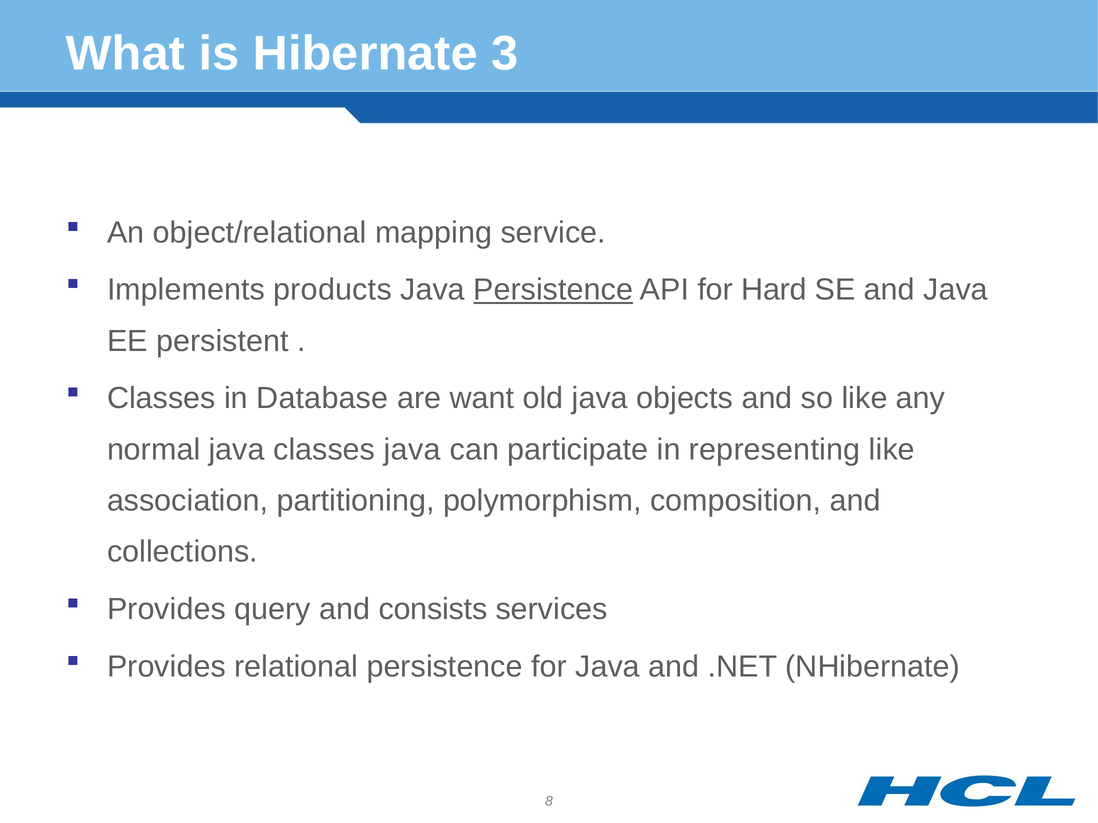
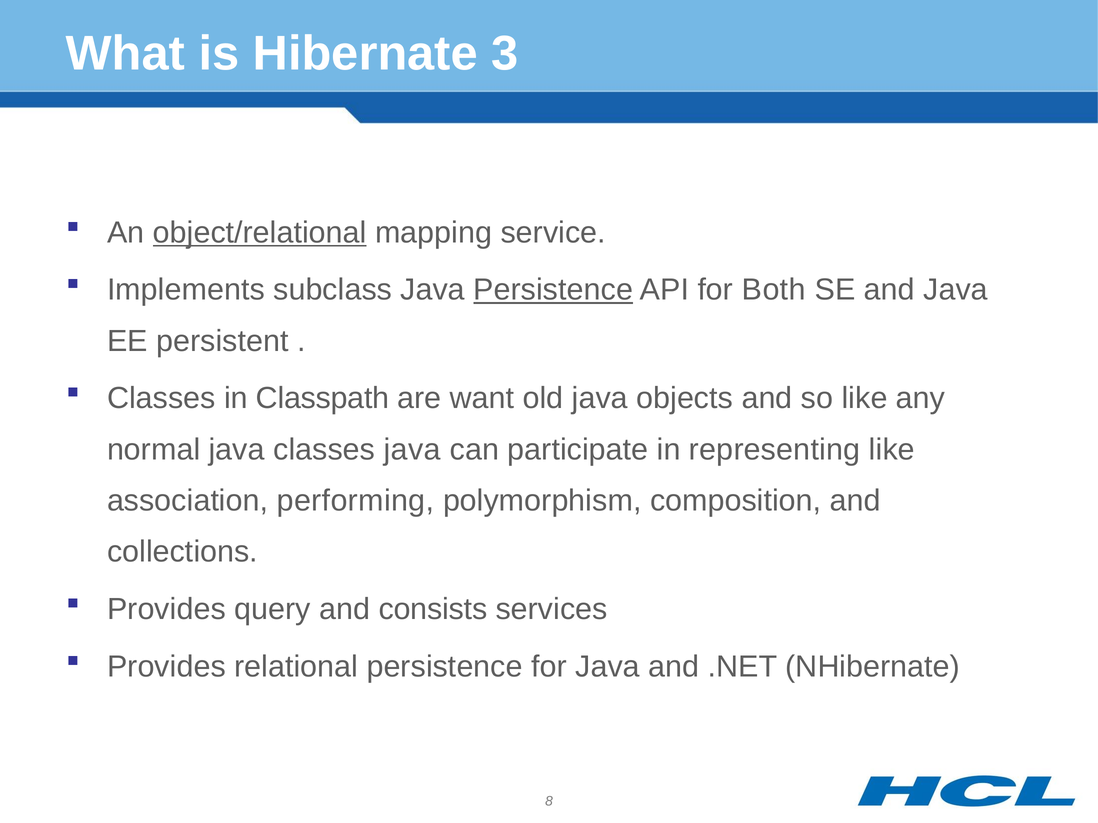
object/relational underline: none -> present
products: products -> subclass
Hard: Hard -> Both
Database: Database -> Classpath
partitioning: partitioning -> performing
